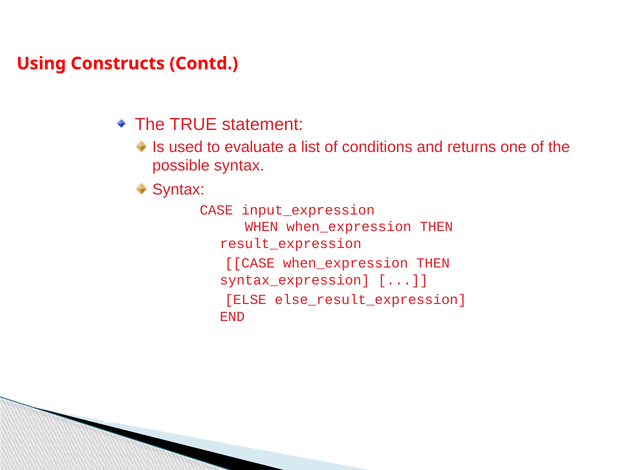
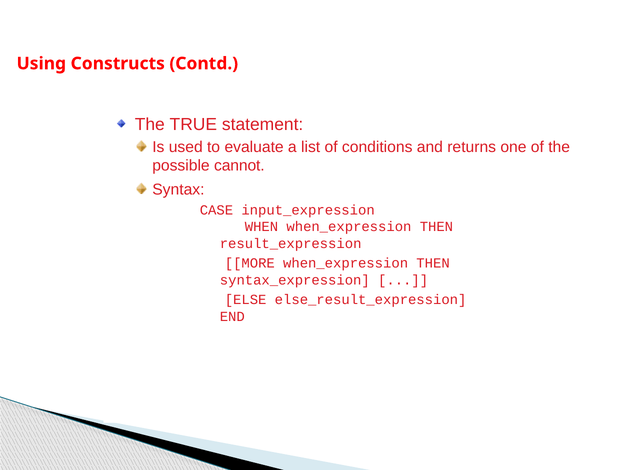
possible syntax: syntax -> cannot
CASE at (250, 263): CASE -> MORE
